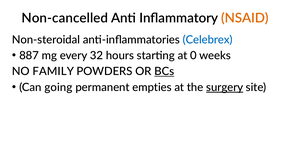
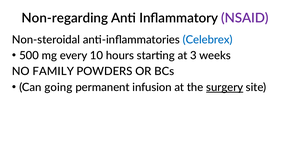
Non-cancelled: Non-cancelled -> Non-regarding
NSAID colour: orange -> purple
887: 887 -> 500
32: 32 -> 10
0: 0 -> 3
BCs underline: present -> none
empties: empties -> infusion
